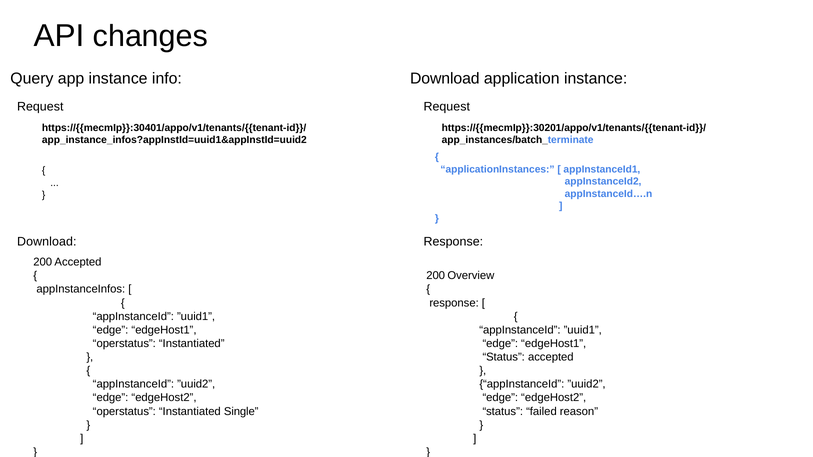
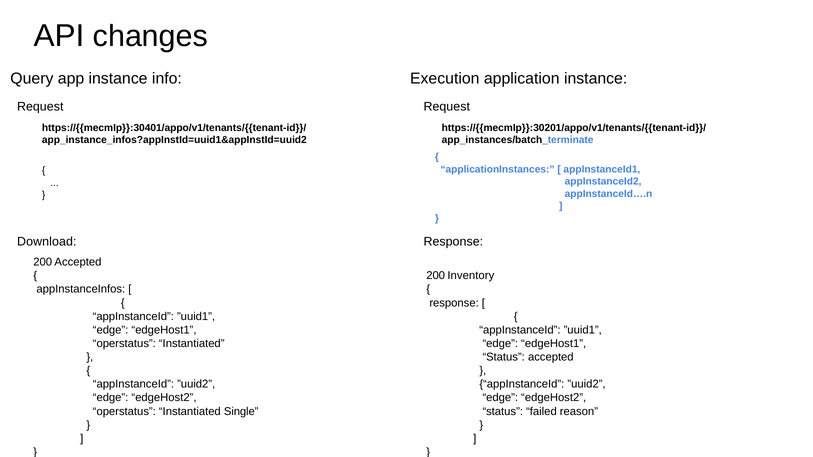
Download at (445, 79): Download -> Execution
Overview: Overview -> Inventory
